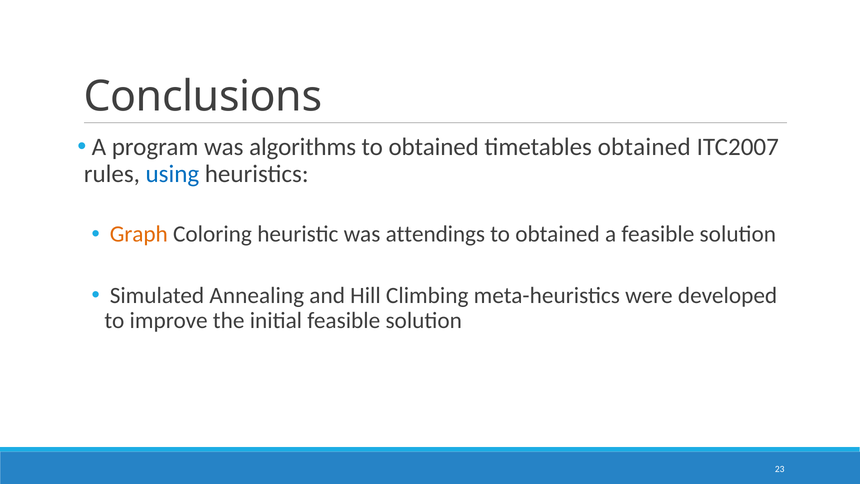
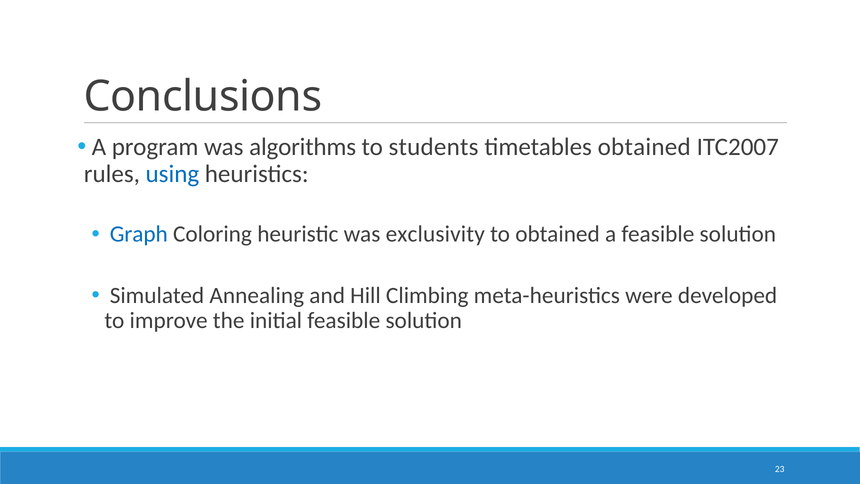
obtained at (434, 147): obtained -> students
Graph colour: orange -> blue
attendings: attendings -> exclusivity
